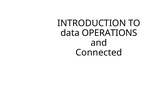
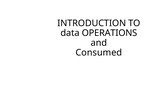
Connected: Connected -> Consumed
